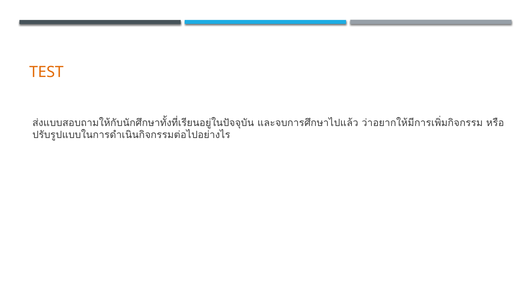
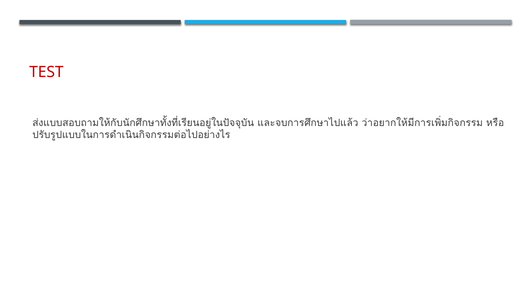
TEST colour: orange -> red
